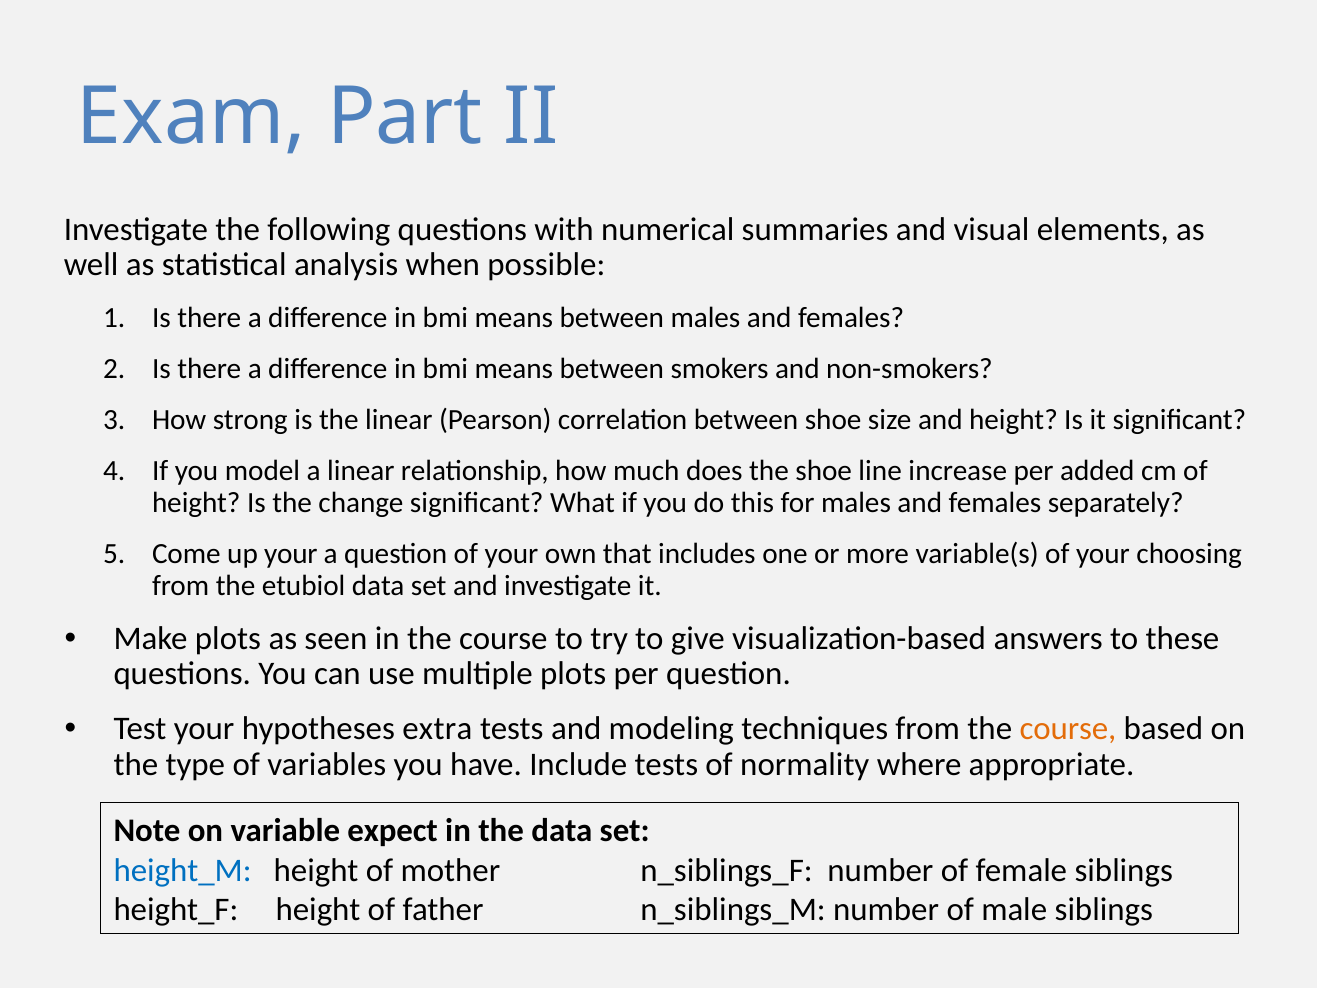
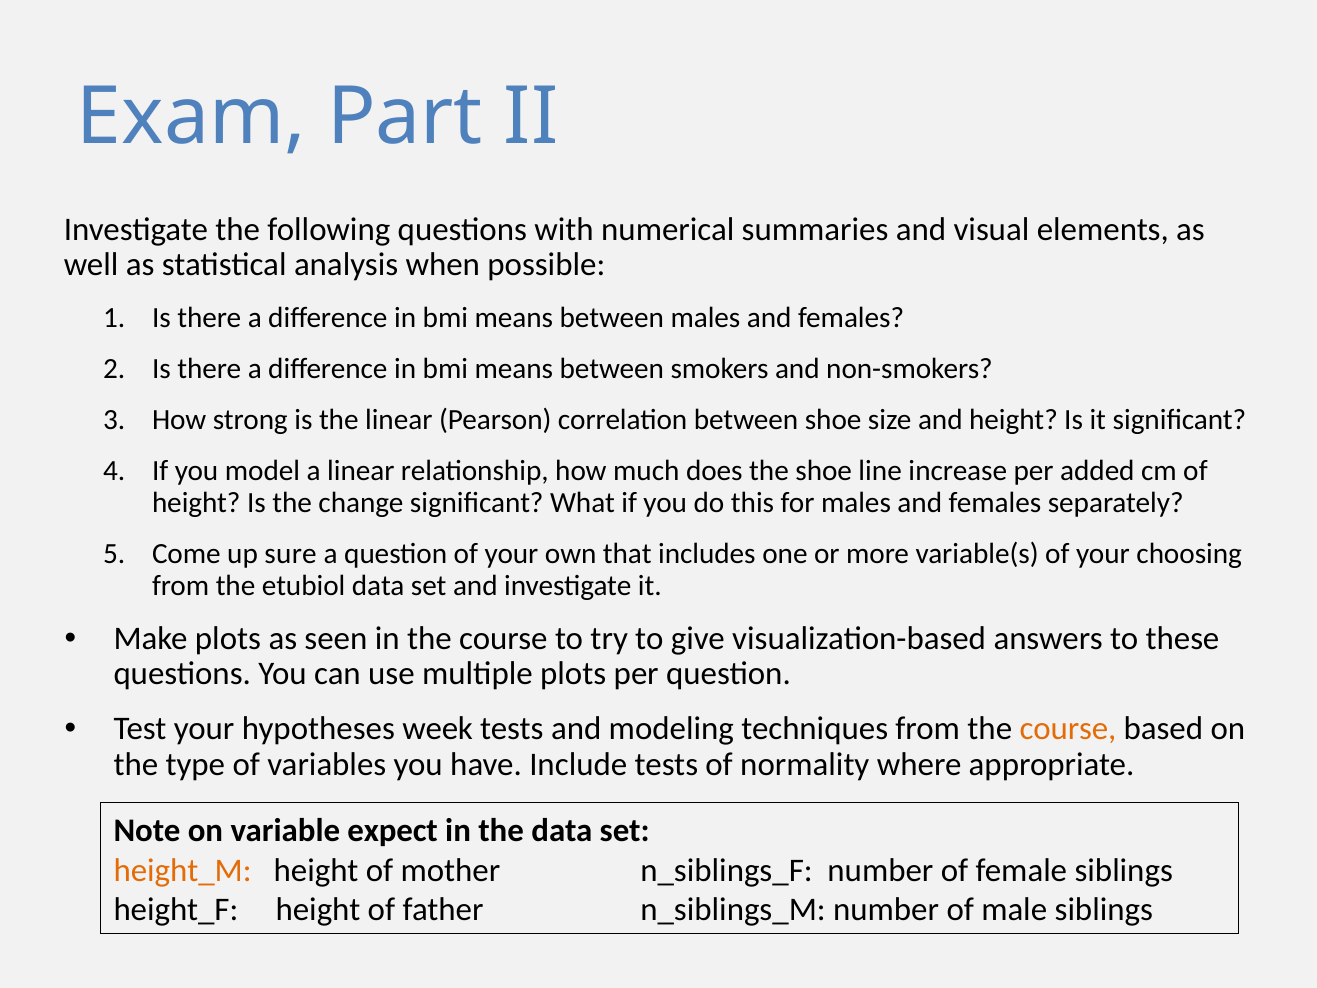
up your: your -> sure
extra: extra -> week
height_M colour: blue -> orange
